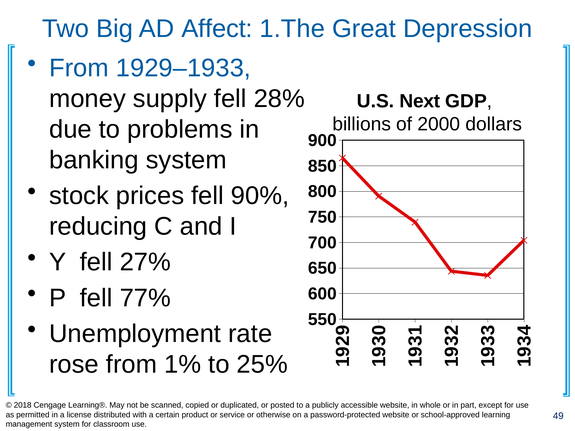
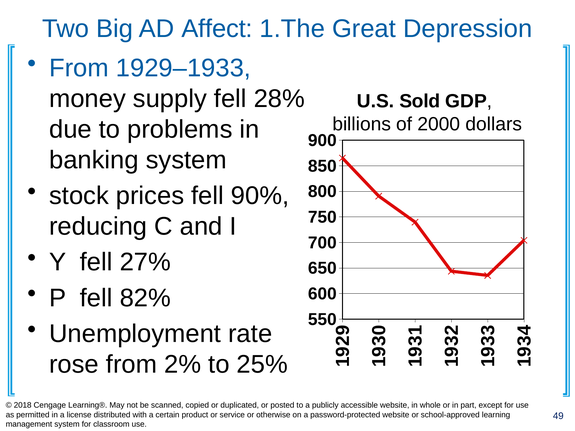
Next: Next -> Sold
77%: 77% -> 82%
1%: 1% -> 2%
